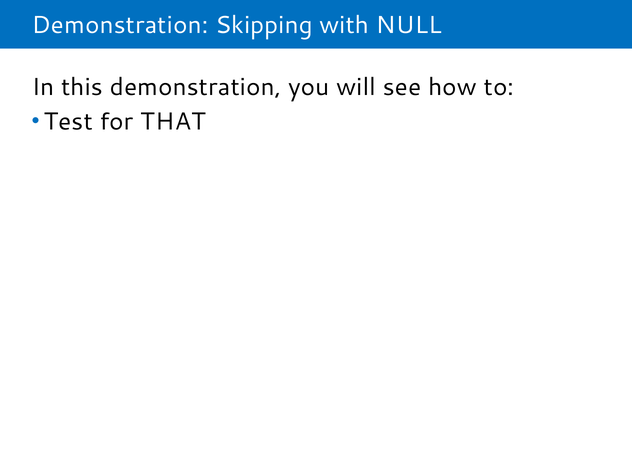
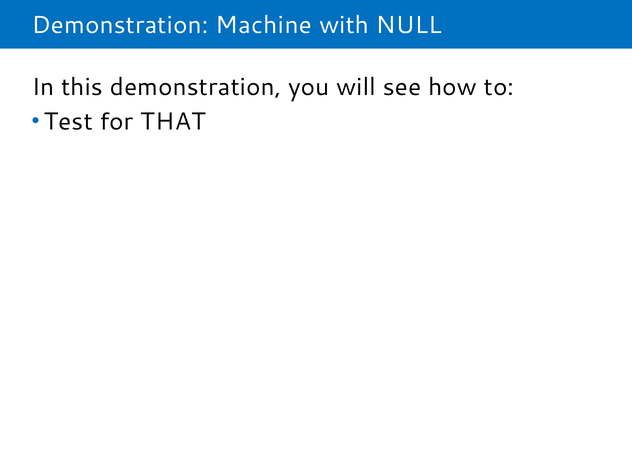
Skipping: Skipping -> Machine
